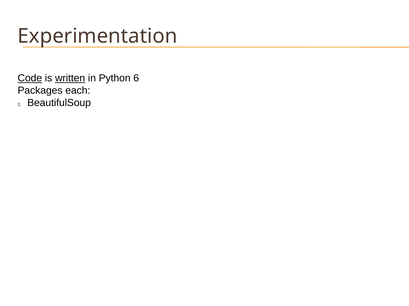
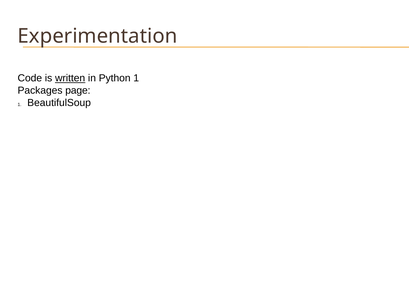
Code underline: present -> none
Python 6: 6 -> 1
each: each -> page
